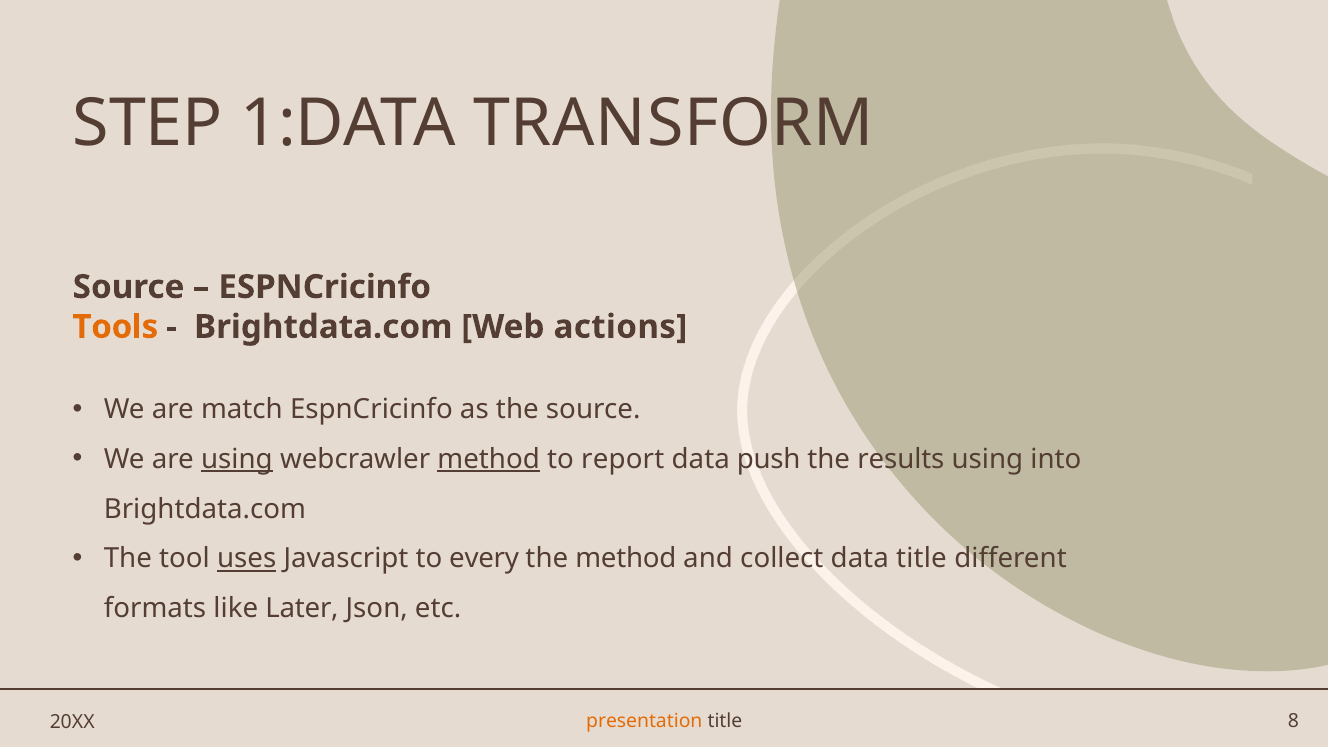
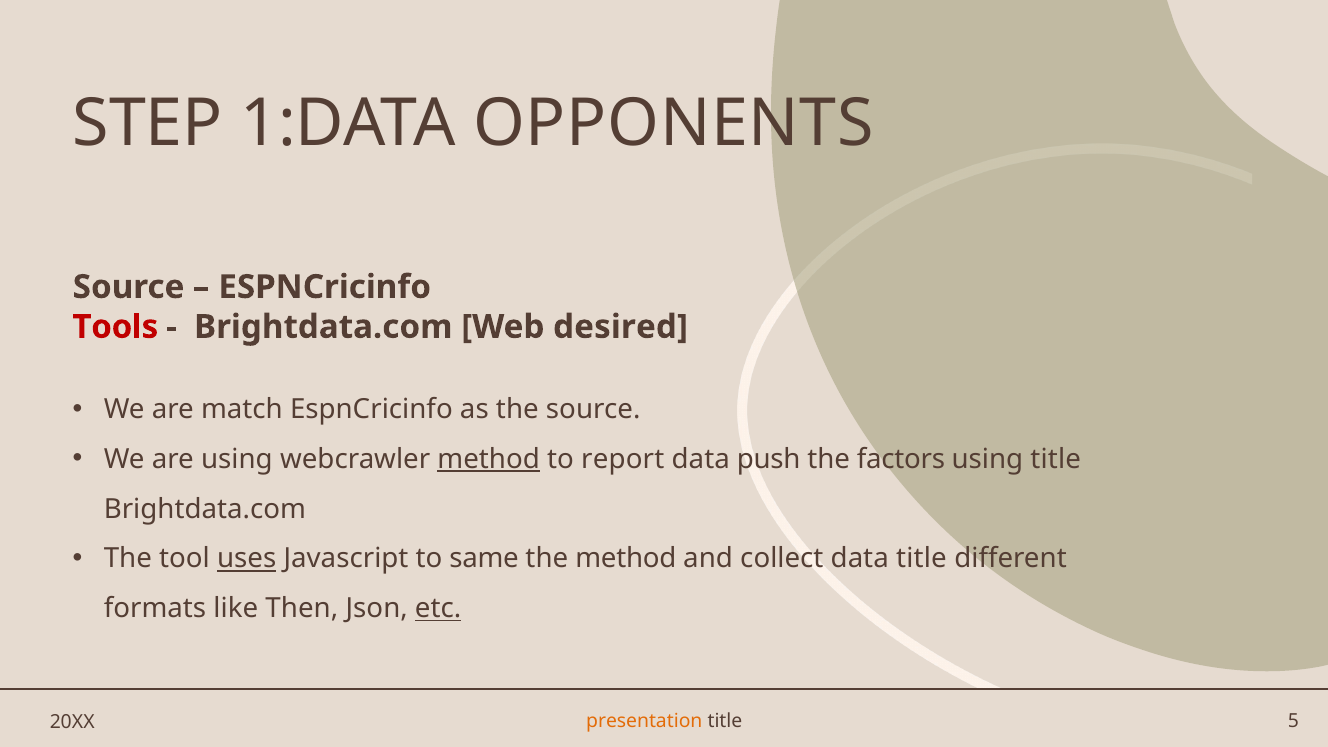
TRANSFORM: TRANSFORM -> OPPONENTS
Tools colour: orange -> red
actions: actions -> desired
using at (237, 459) underline: present -> none
results: results -> factors
using into: into -> title
every: every -> same
Later: Later -> Then
etc underline: none -> present
8: 8 -> 5
